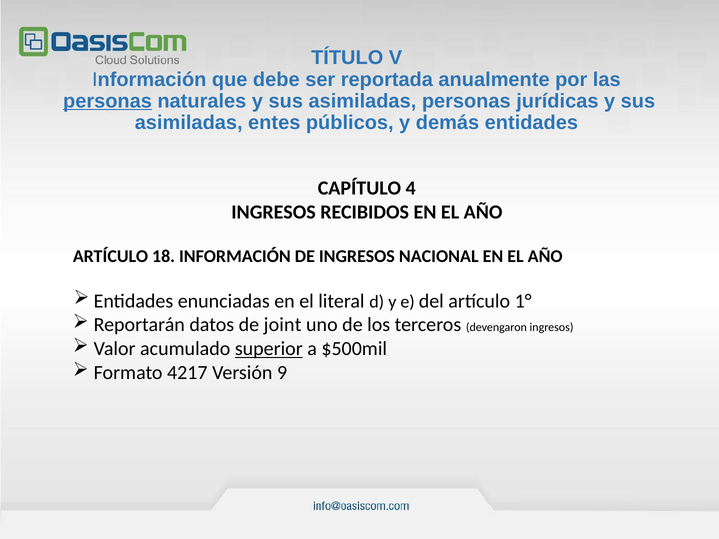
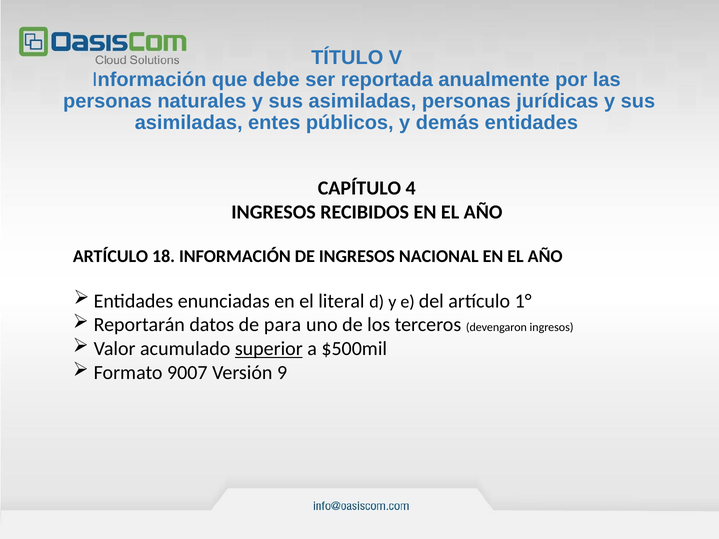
personas at (107, 101) underline: present -> none
joint: joint -> para
4217: 4217 -> 9007
